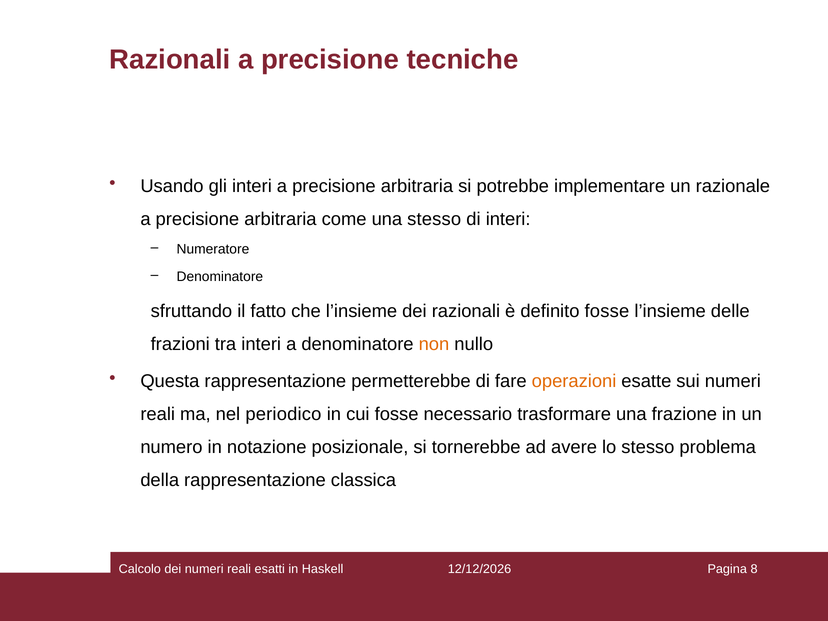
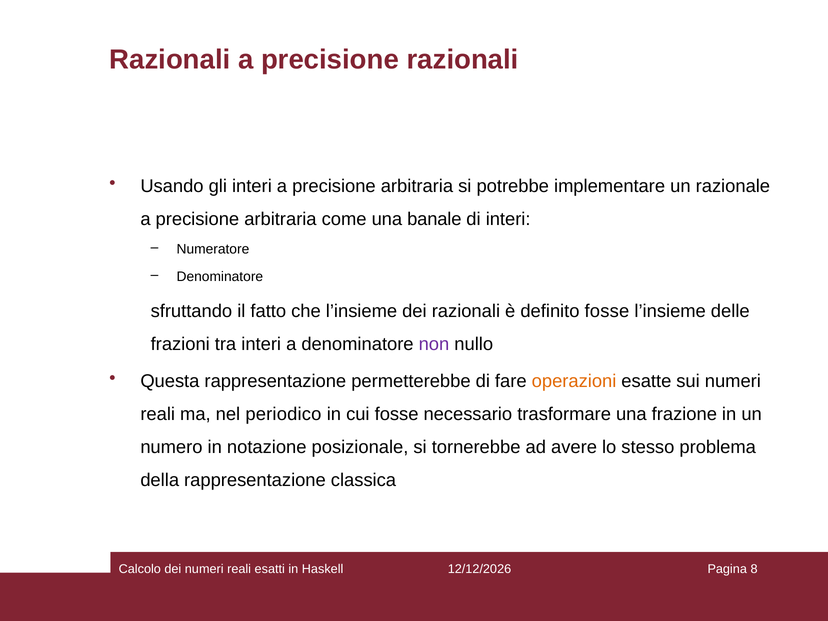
precisione tecniche: tecniche -> razionali
una stesso: stesso -> banale
non colour: orange -> purple
